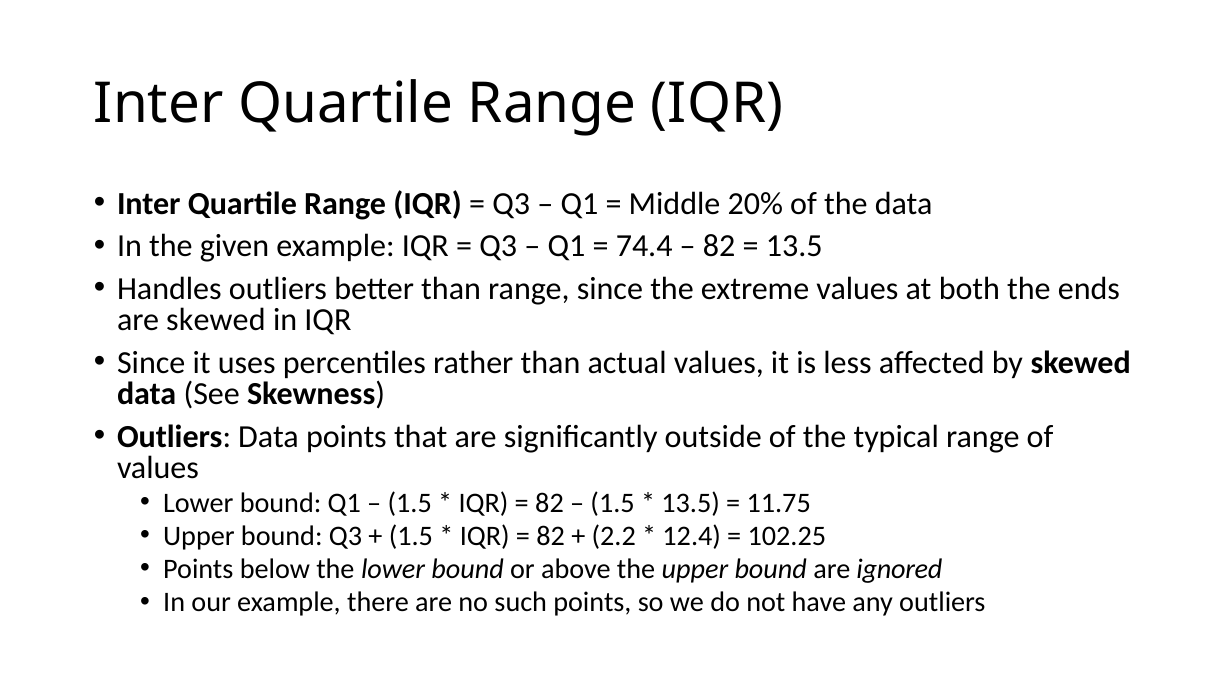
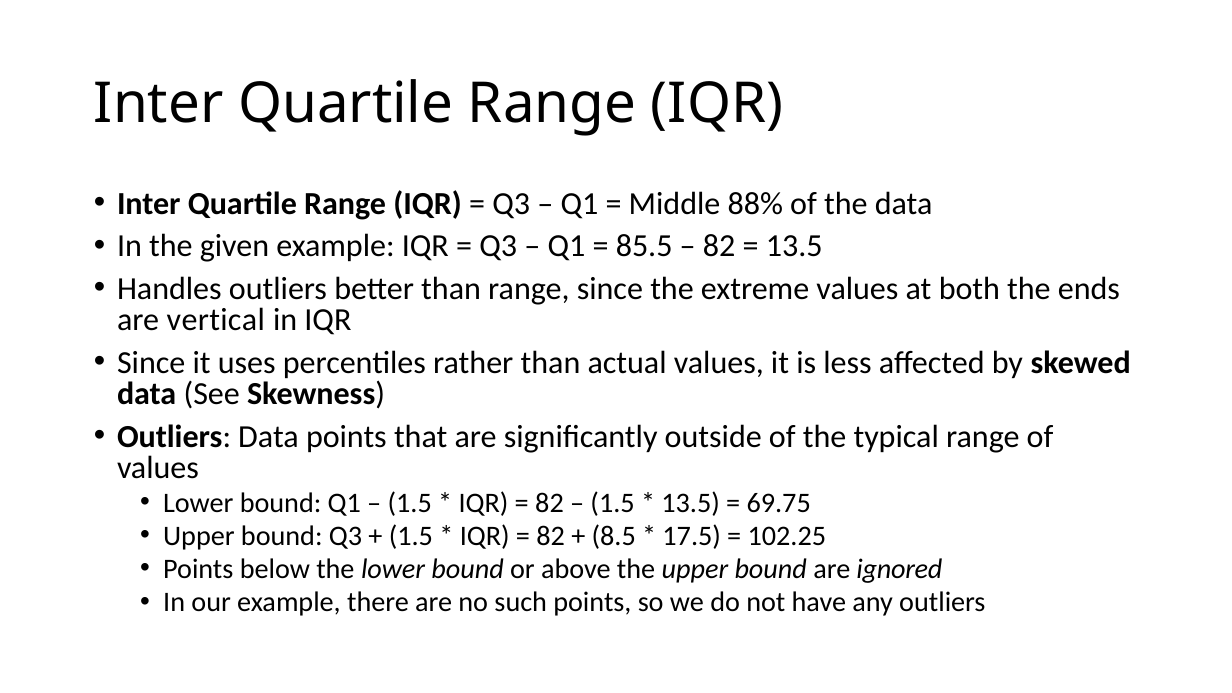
20%: 20% -> 88%
74.4: 74.4 -> 85.5
are skewed: skewed -> vertical
11.75: 11.75 -> 69.75
2.2: 2.2 -> 8.5
12.4: 12.4 -> 17.5
